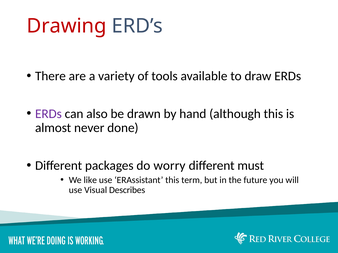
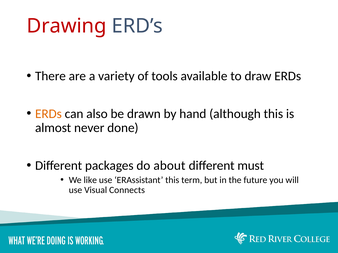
ERDs at (48, 114) colour: purple -> orange
worry: worry -> about
Describes: Describes -> Connects
